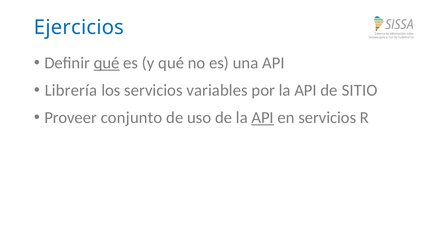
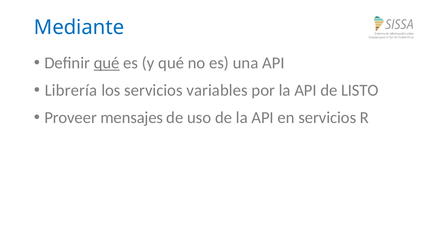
Ejercicios: Ejercicios -> Mediante
SITIO: SITIO -> LISTO
conjunto: conjunto -> mensajes
API at (263, 117) underline: present -> none
